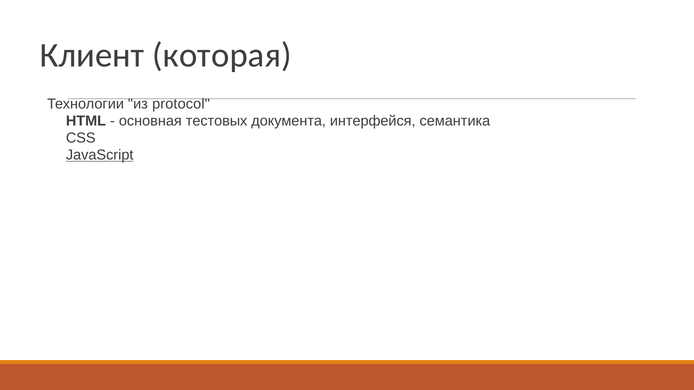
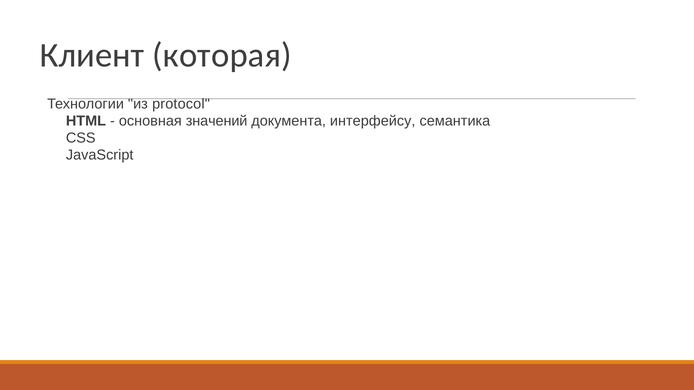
тестовых: тестовых -> значений
интерфейся: интерфейся -> интерфейсу
JavaScript underline: present -> none
